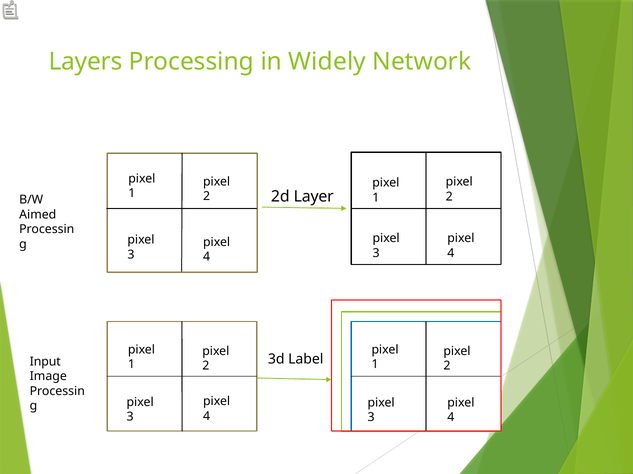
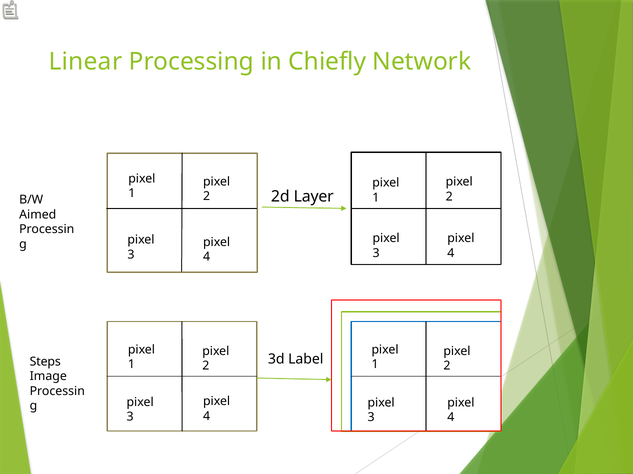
Layers: Layers -> Linear
Widely: Widely -> Chiefly
Input: Input -> Steps
